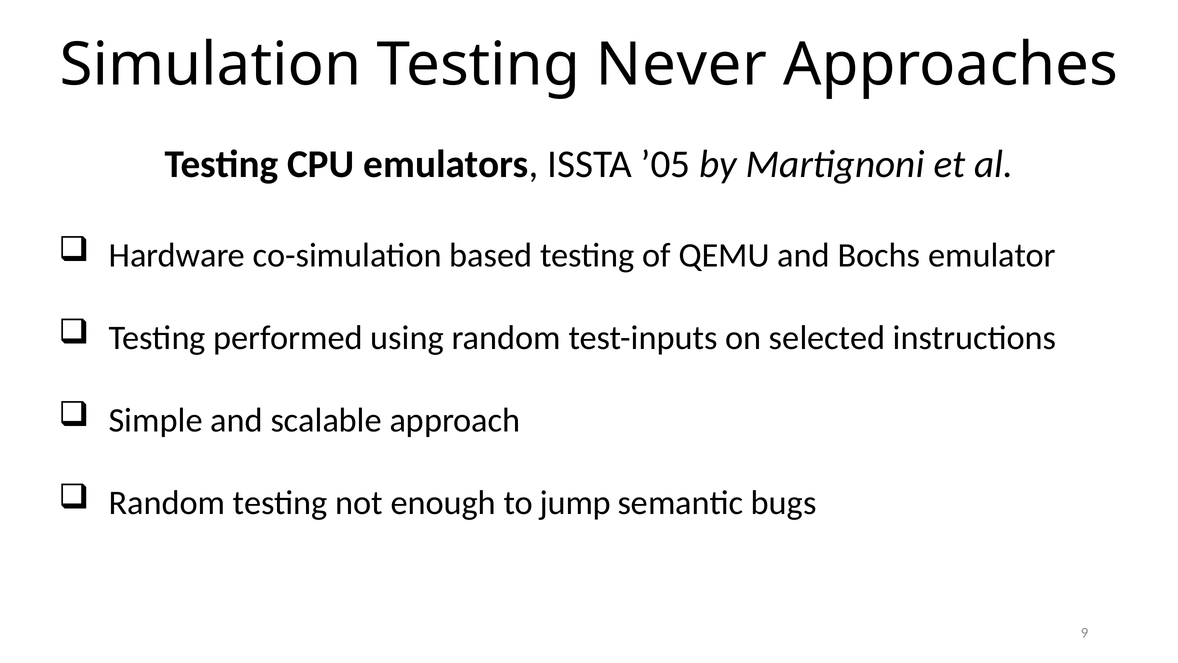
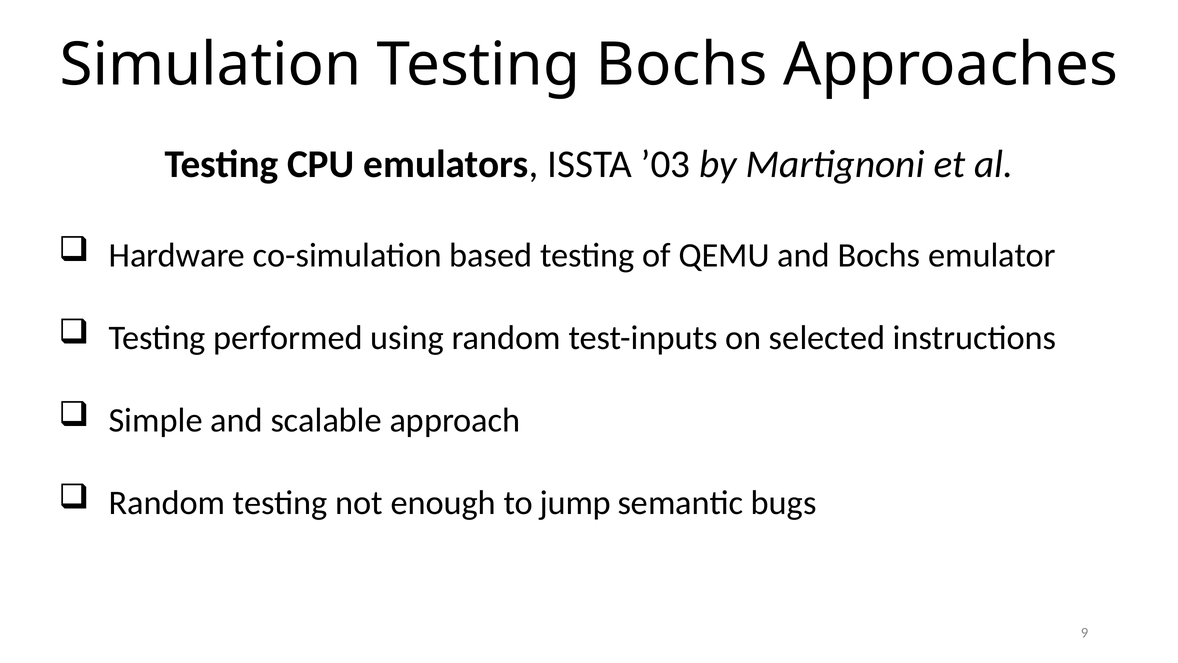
Testing Never: Never -> Bochs
’05: ’05 -> ’03
